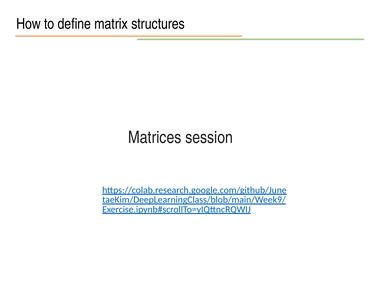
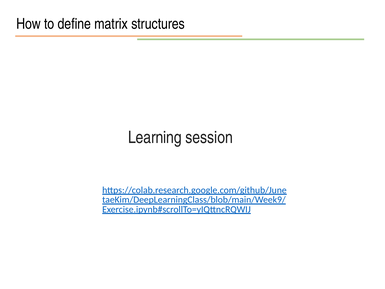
Matrices: Matrices -> Learning
